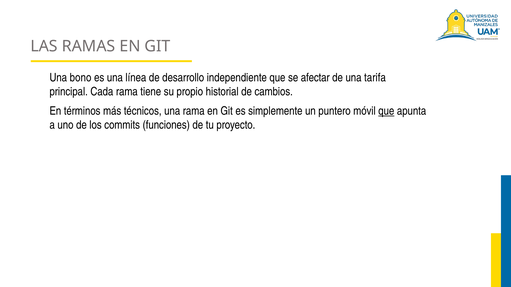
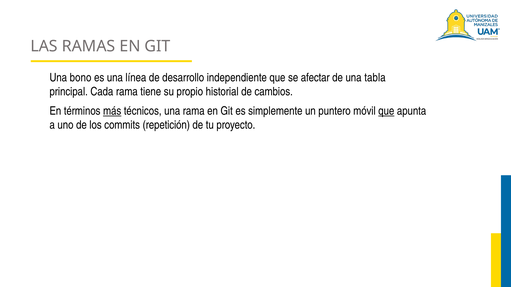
tarifa: tarifa -> tabla
más underline: none -> present
funciones: funciones -> repetición
